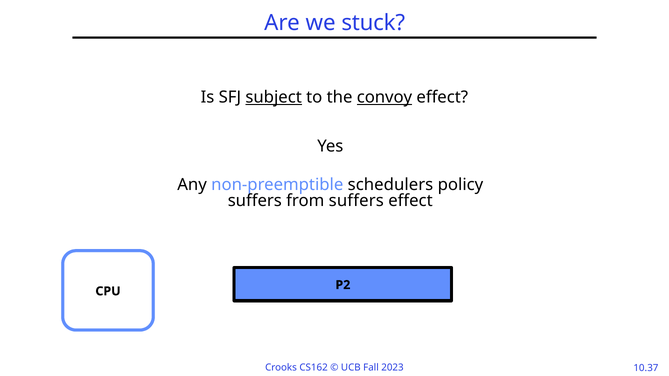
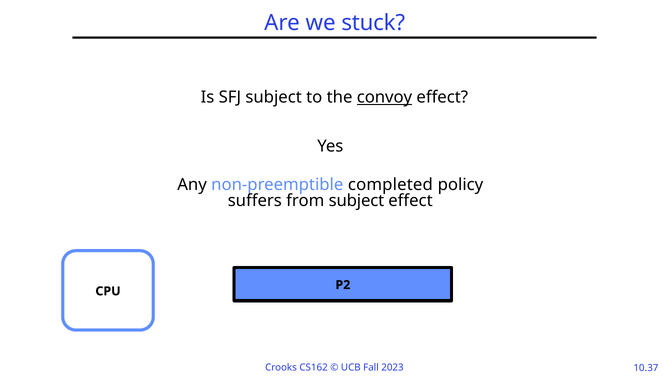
subject at (274, 98) underline: present -> none
schedulers: schedulers -> completed
from suffers: suffers -> subject
